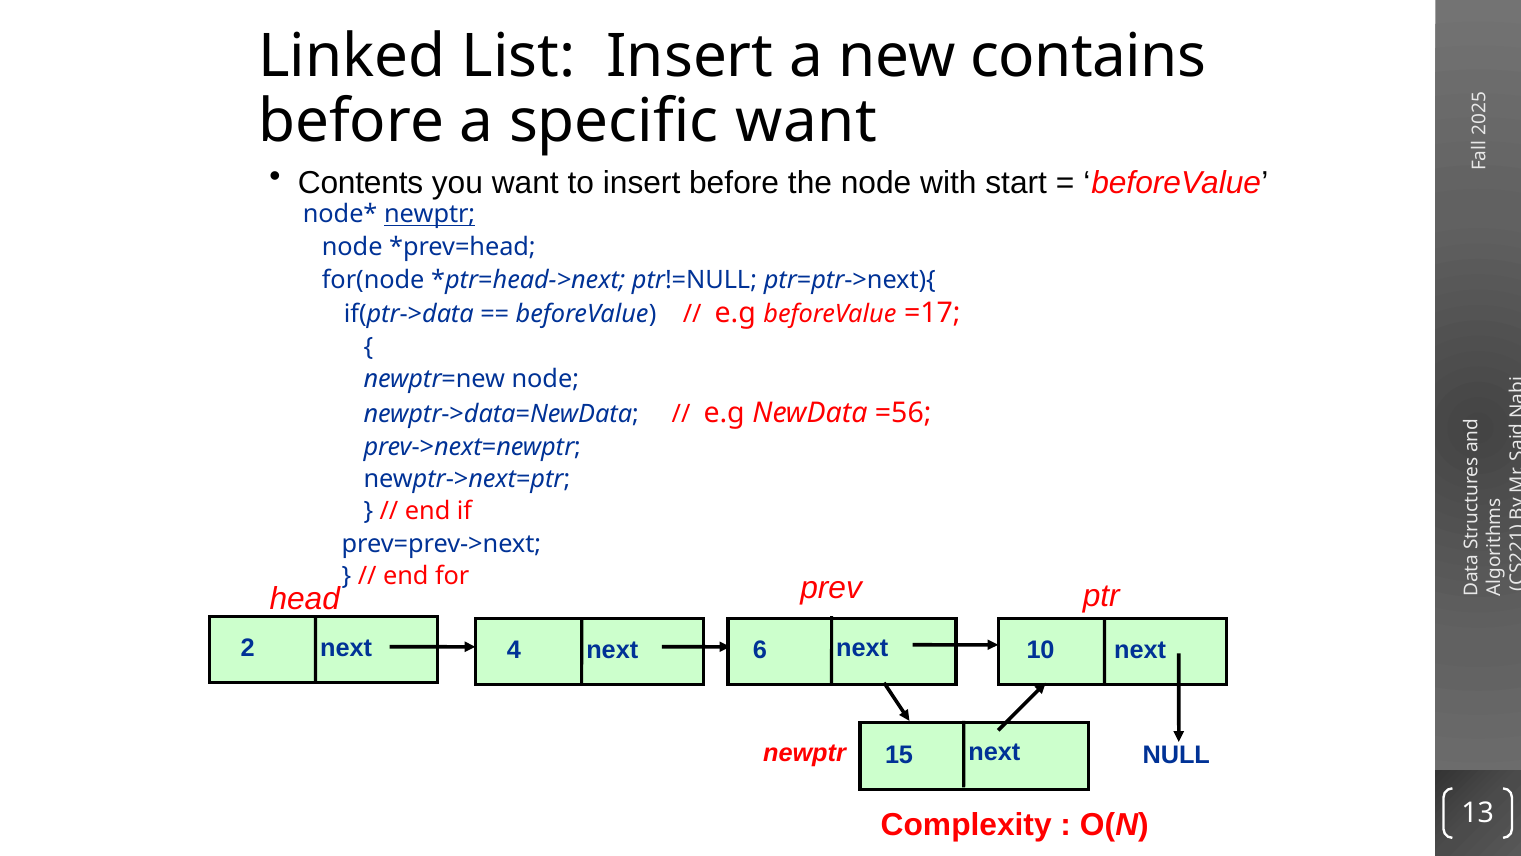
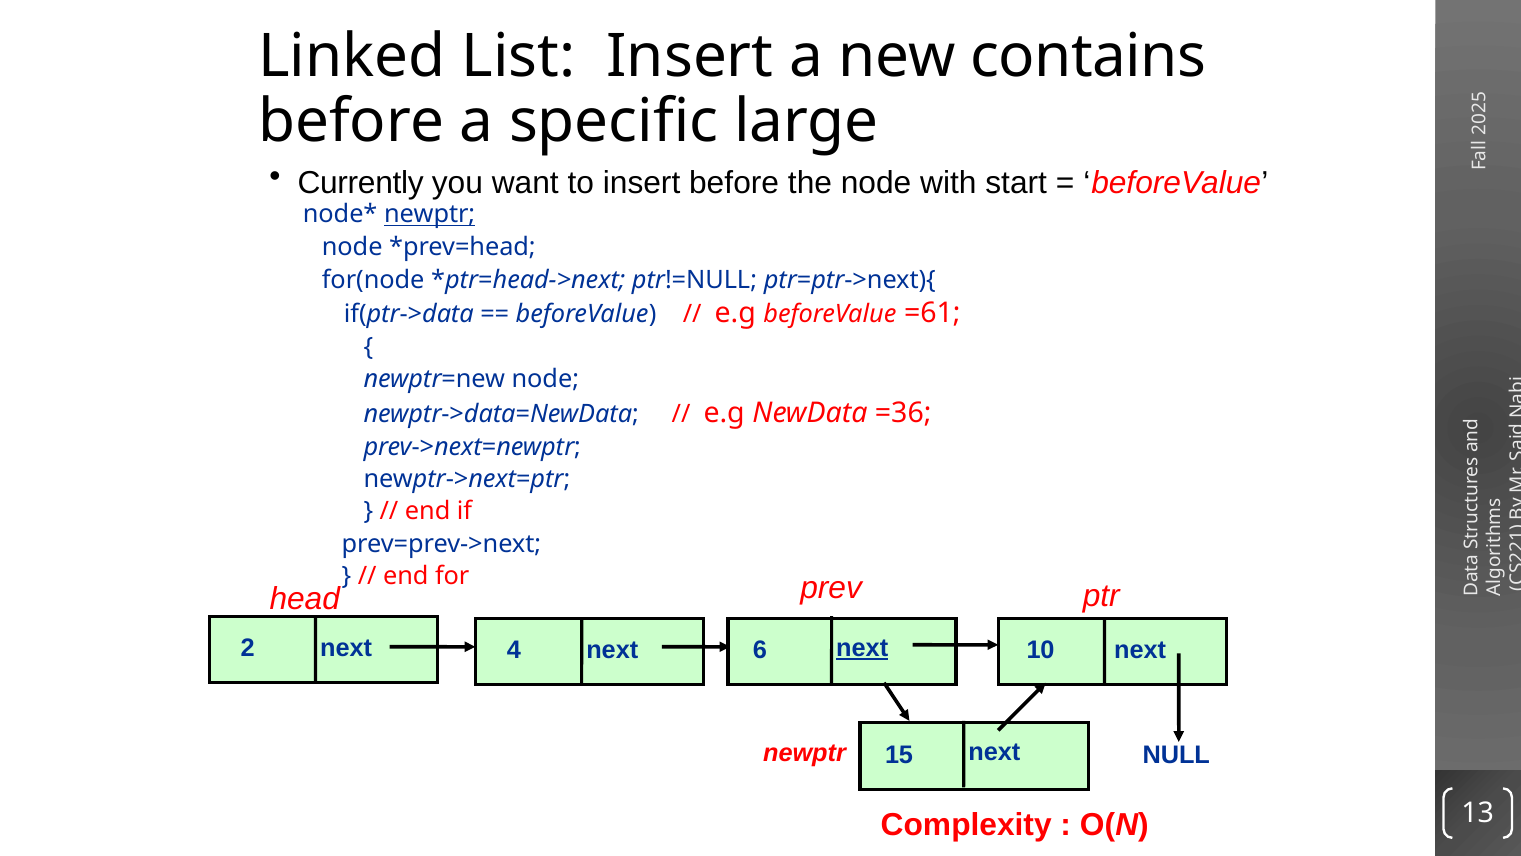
specific want: want -> large
Contents: Contents -> Currently
=17: =17 -> =61
=56: =56 -> =36
next at (862, 648) underline: none -> present
